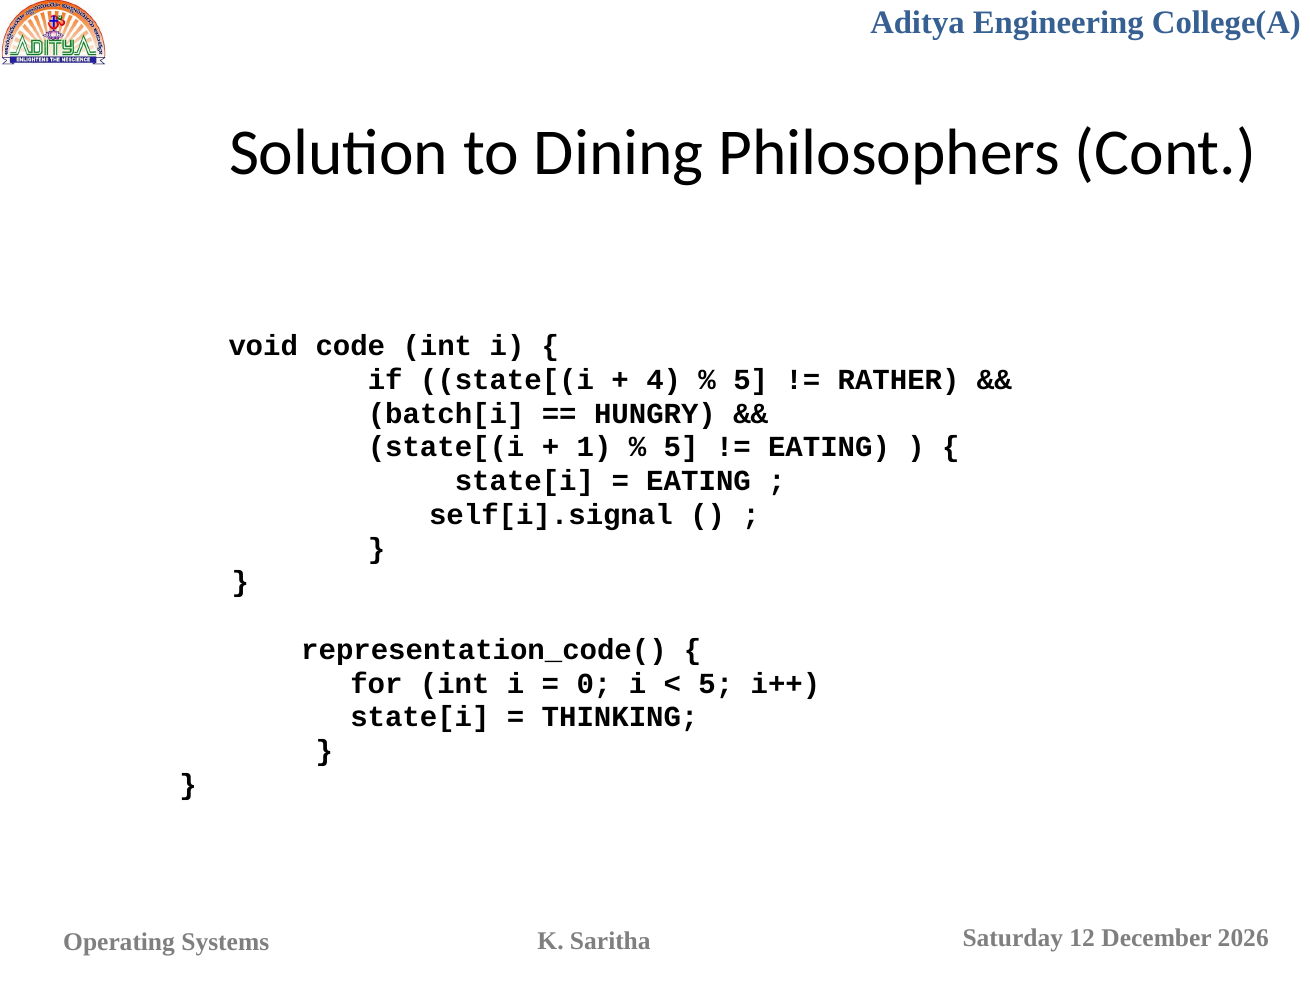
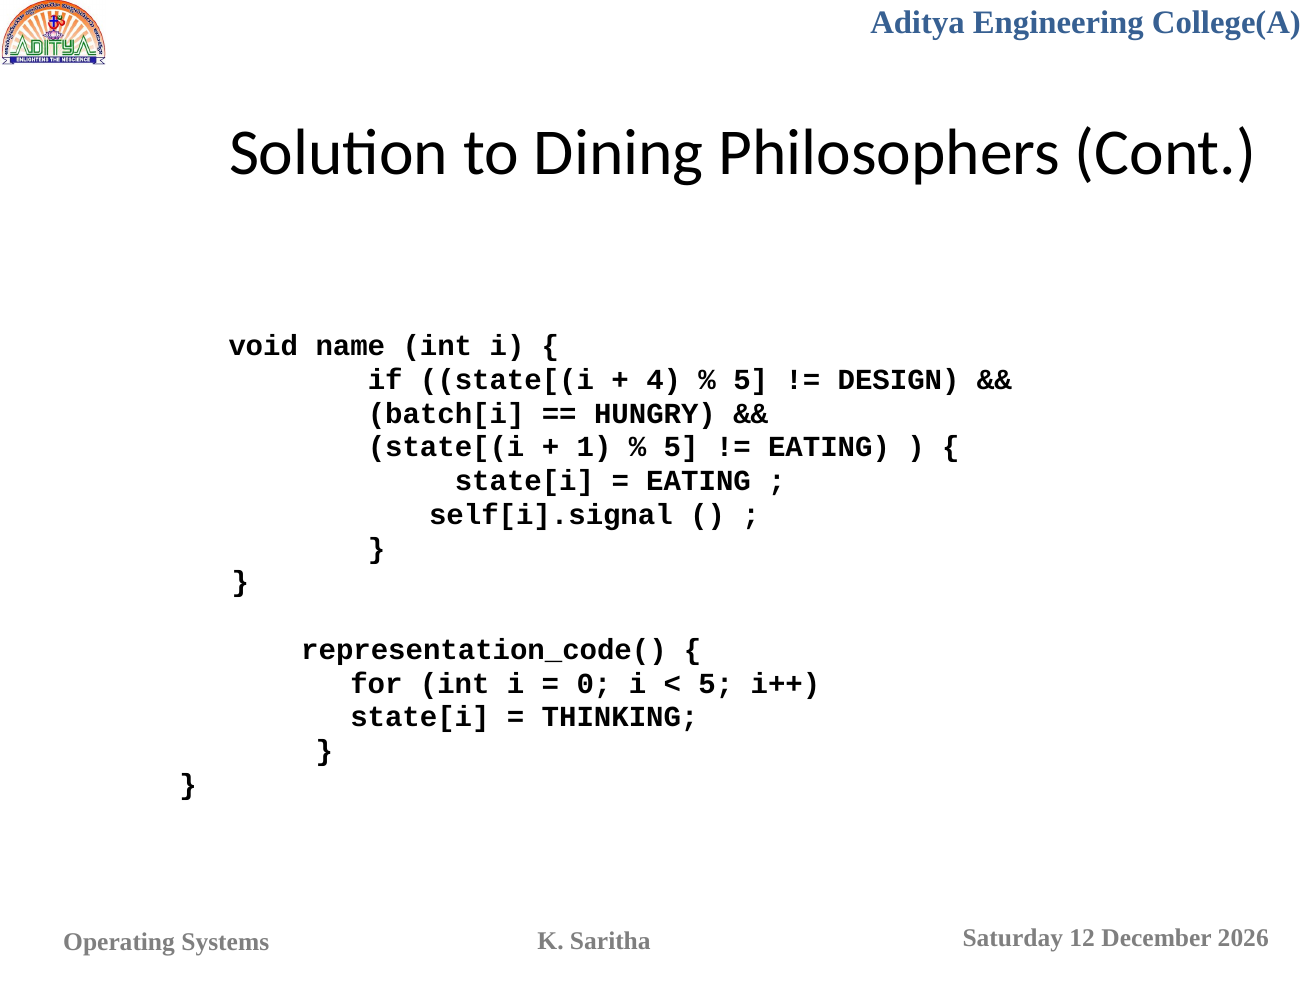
code: code -> name
RATHER: RATHER -> DESIGN
